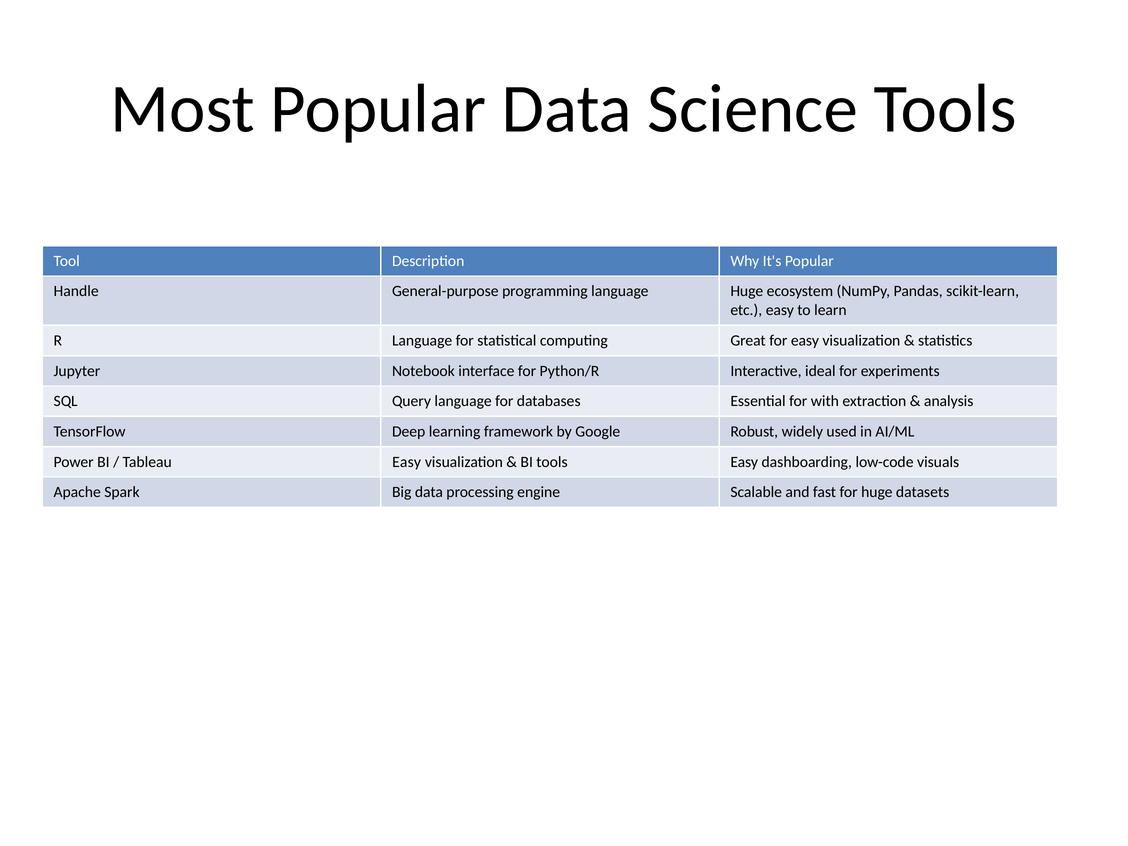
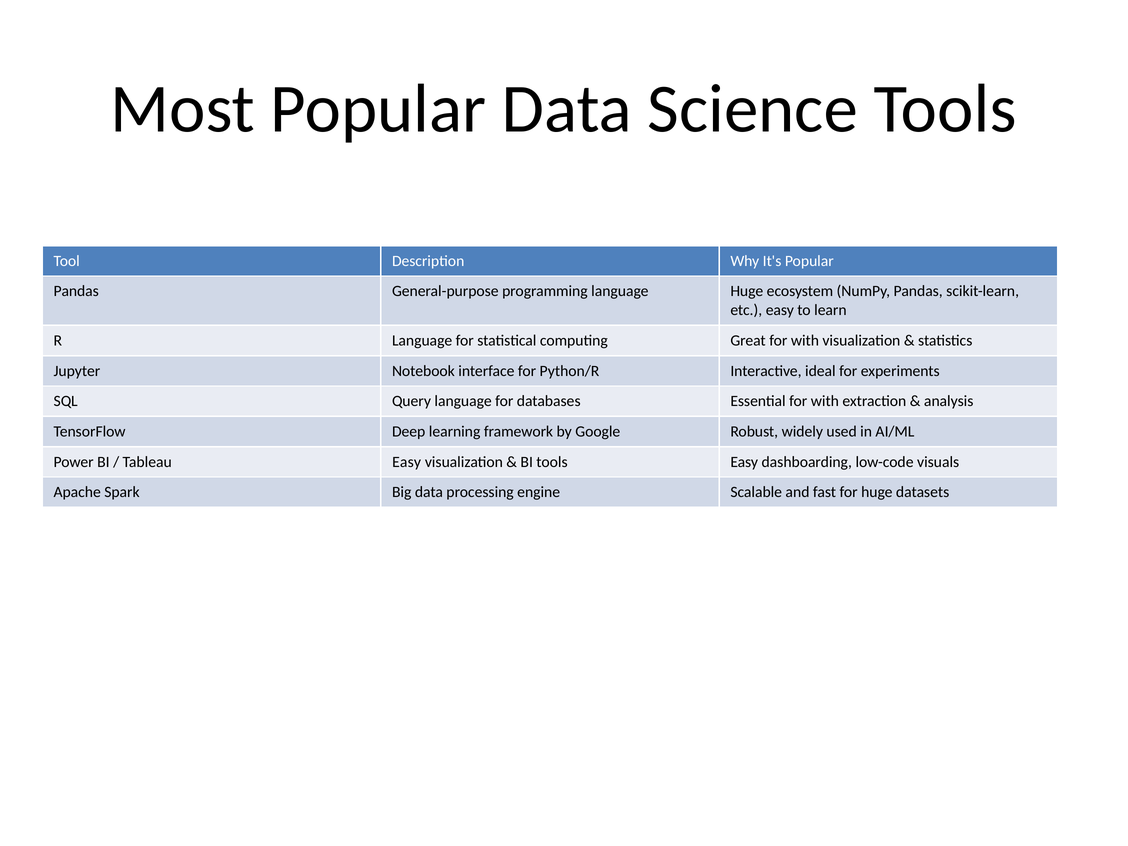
Handle at (76, 291): Handle -> Pandas
Great for easy: easy -> with
